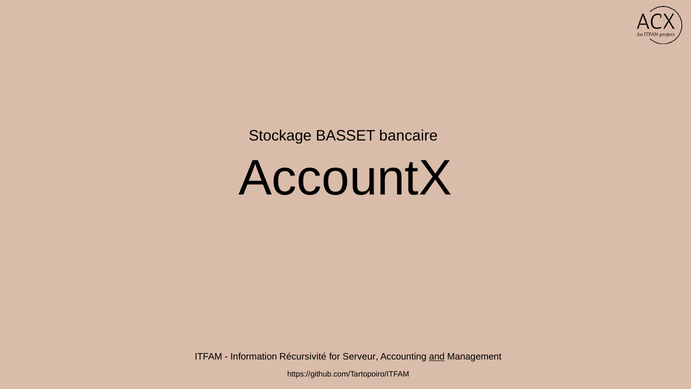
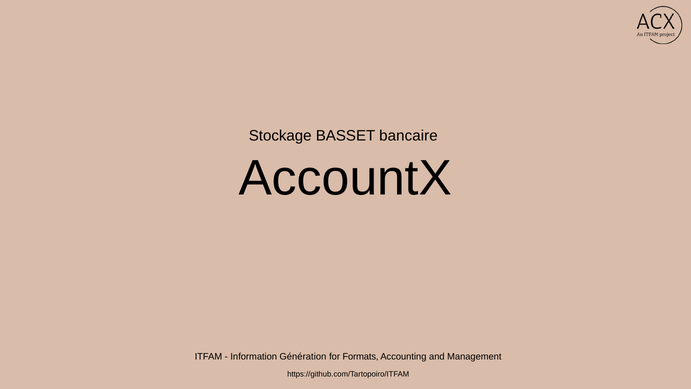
Récursivité: Récursivité -> Génération
Serveur: Serveur -> Formats
and underline: present -> none
